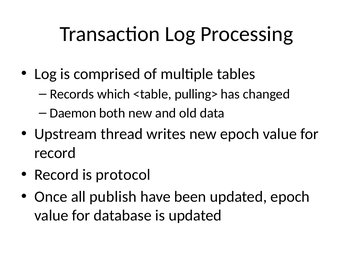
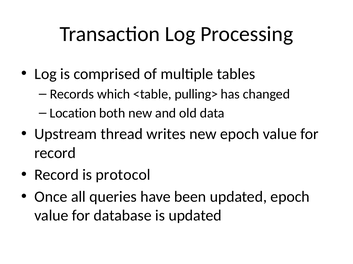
Daemon: Daemon -> Location
publish: publish -> queries
